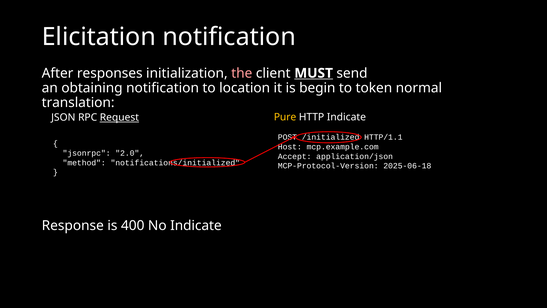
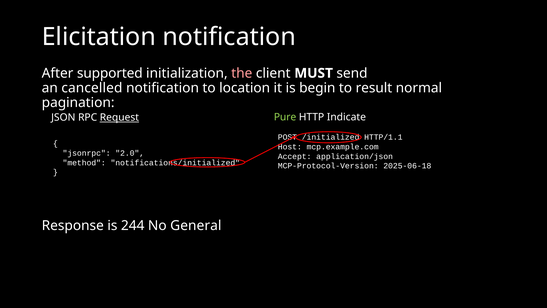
responses: responses -> supported
MUST underline: present -> none
obtaining: obtaining -> cancelled
token: token -> result
translation: translation -> pagination
Pure colour: yellow -> light green
400: 400 -> 244
No Indicate: Indicate -> General
